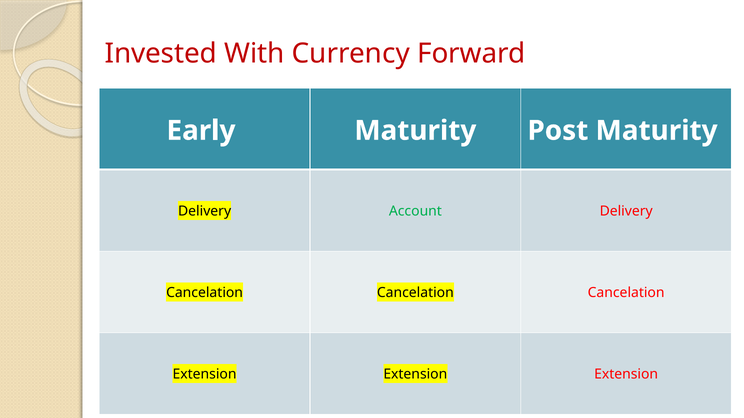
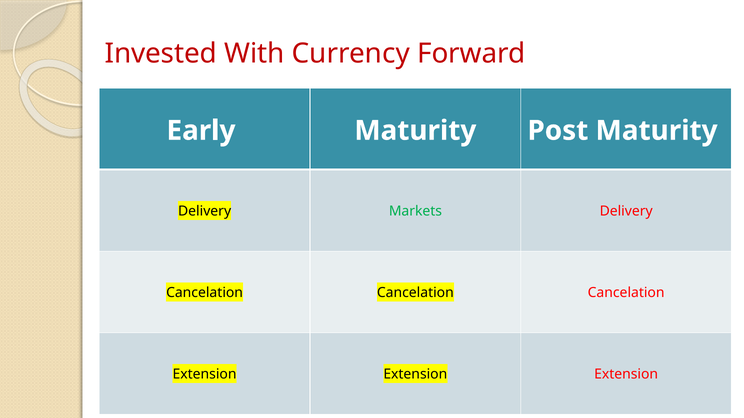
Account: Account -> Markets
